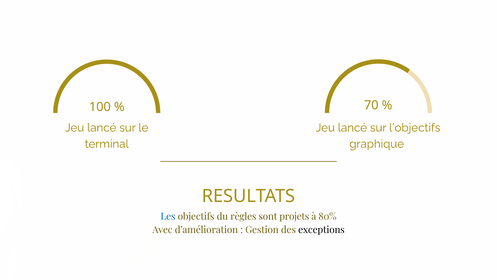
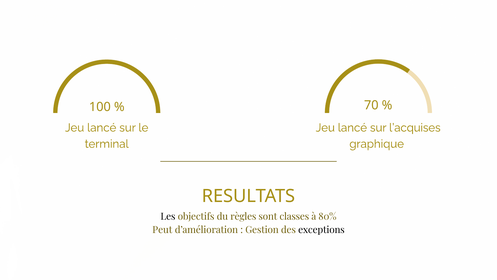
l’objectifs: l’objectifs -> l’acquises
Les colour: blue -> black
projets: projets -> classes
Avec: Avec -> Peut
